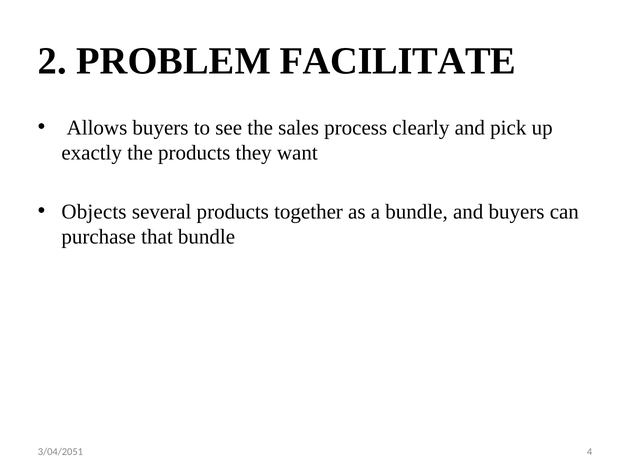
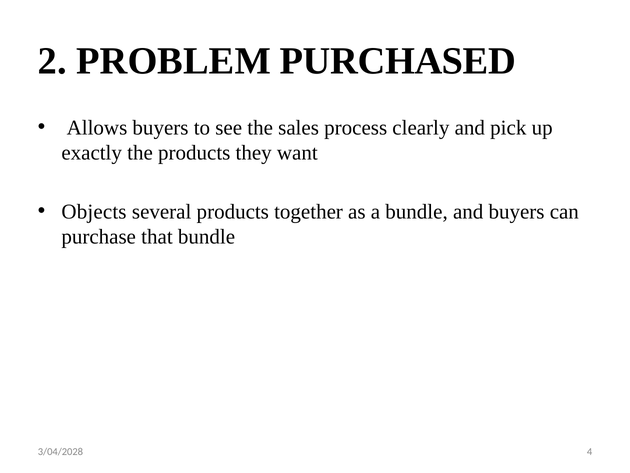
FACILITATE: FACILITATE -> PURCHASED
3/04/2051: 3/04/2051 -> 3/04/2028
